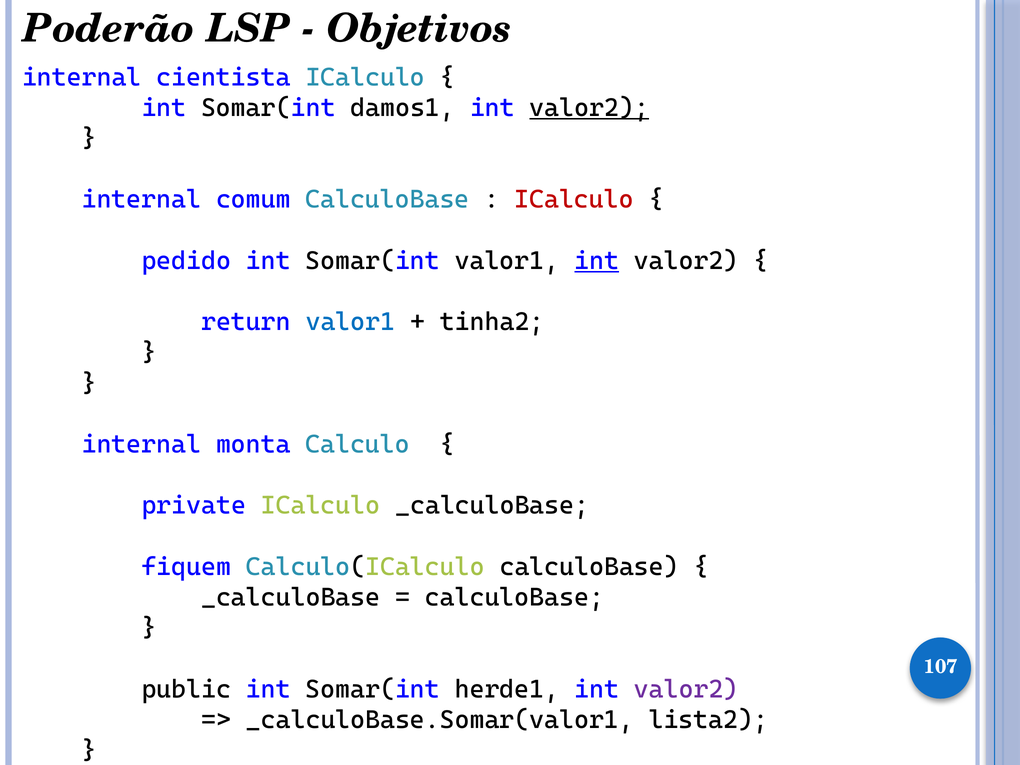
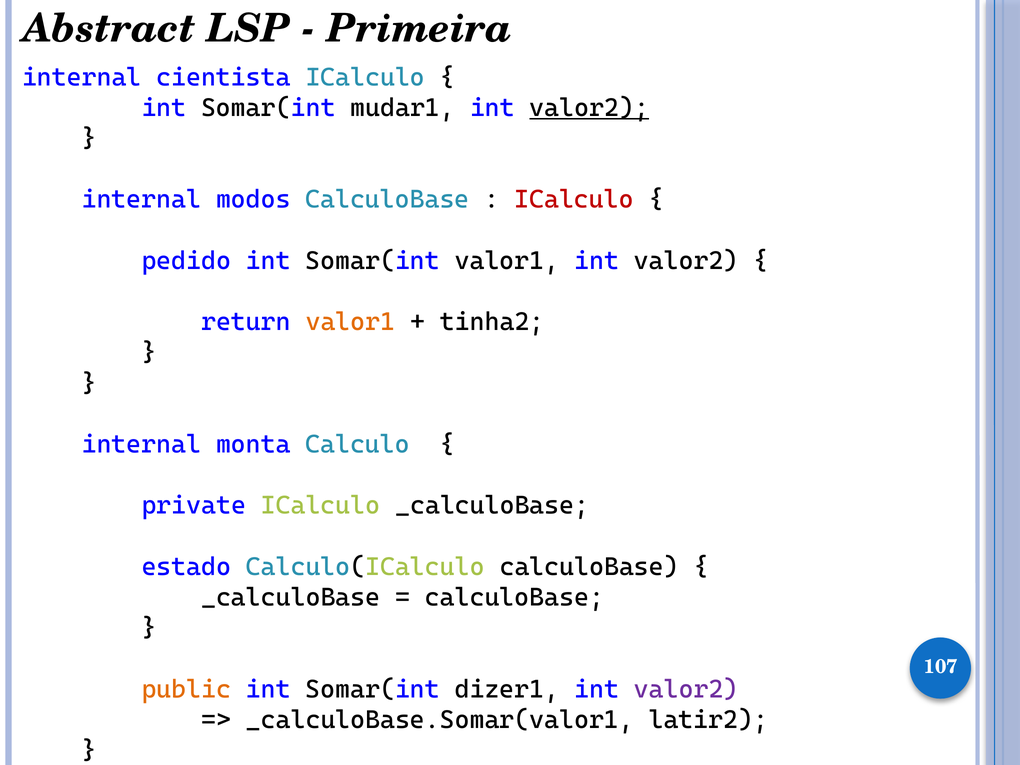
Poderão: Poderão -> Abstract
Objetivos: Objetivos -> Primeira
damos1: damos1 -> mudar1
comum: comum -> modos
int at (597, 261) underline: present -> none
valor1 at (350, 322) colour: blue -> orange
fiquem: fiquem -> estado
public colour: black -> orange
herde1: herde1 -> dizer1
lista2: lista2 -> latir2
